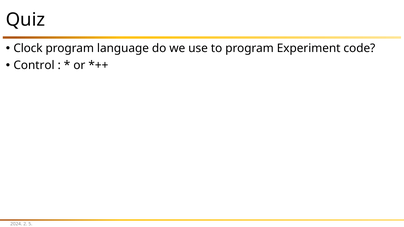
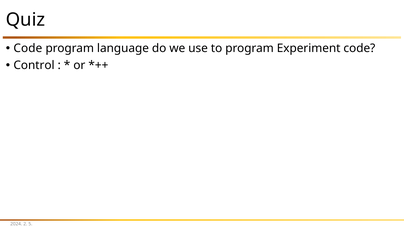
Clock at (28, 48): Clock -> Code
